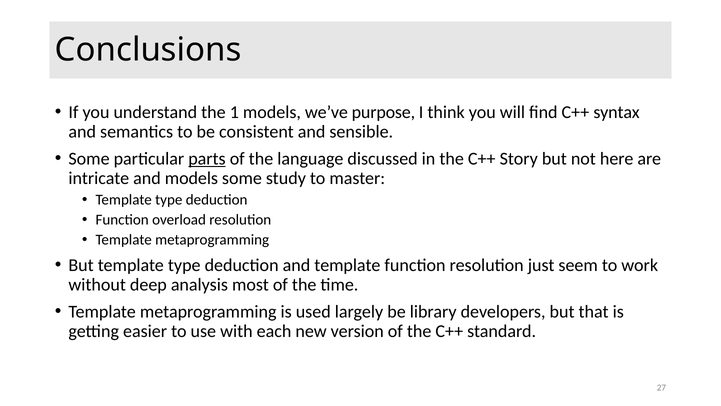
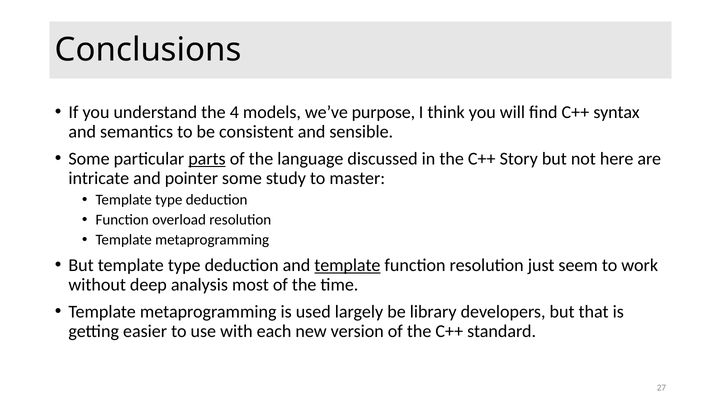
1: 1 -> 4
and models: models -> pointer
template at (347, 265) underline: none -> present
